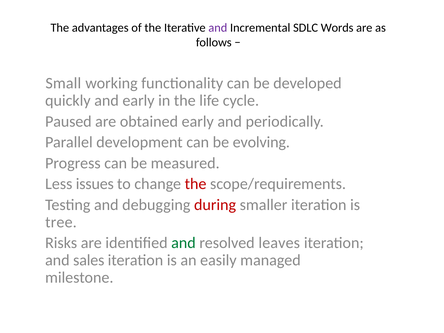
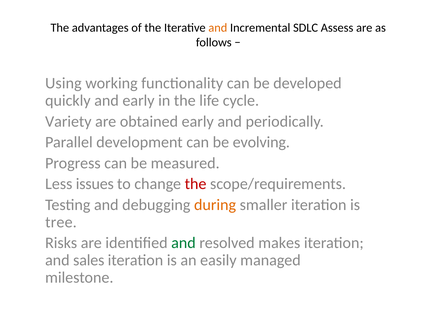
and at (218, 28) colour: purple -> orange
Words: Words -> Assess
Small: Small -> Using
Paused: Paused -> Variety
during colour: red -> orange
leaves: leaves -> makes
